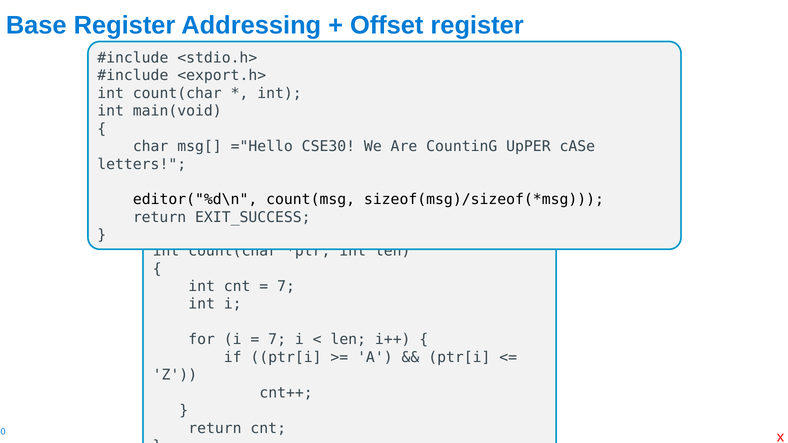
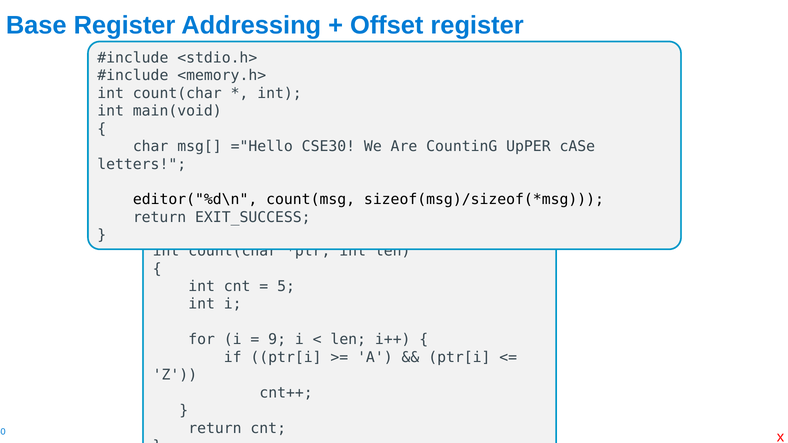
<export.h>: <export.h> -> <memory.h>
7 at (286, 287): 7 -> 5
7 at (277, 340): 7 -> 9
